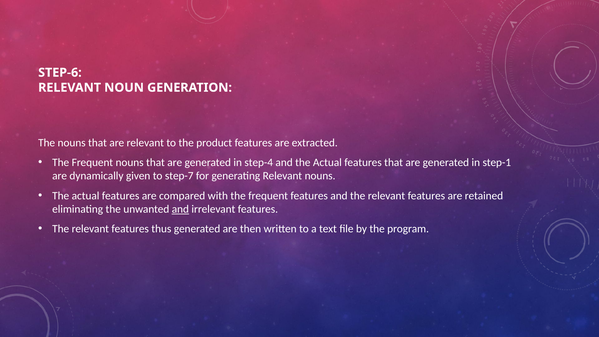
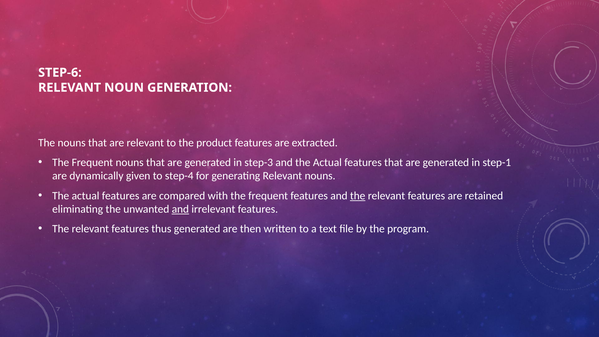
step-4: step-4 -> step-3
step-7: step-7 -> step-4
the at (358, 196) underline: none -> present
